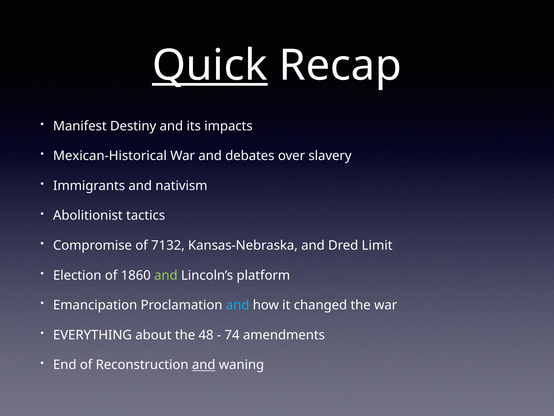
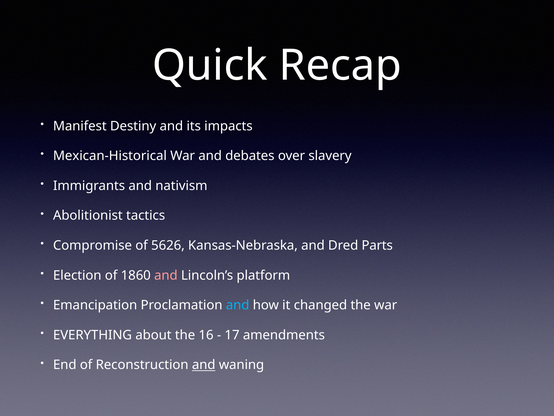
Quick underline: present -> none
7132: 7132 -> 5626
Limit: Limit -> Parts
and at (166, 275) colour: light green -> pink
48: 48 -> 16
74: 74 -> 17
